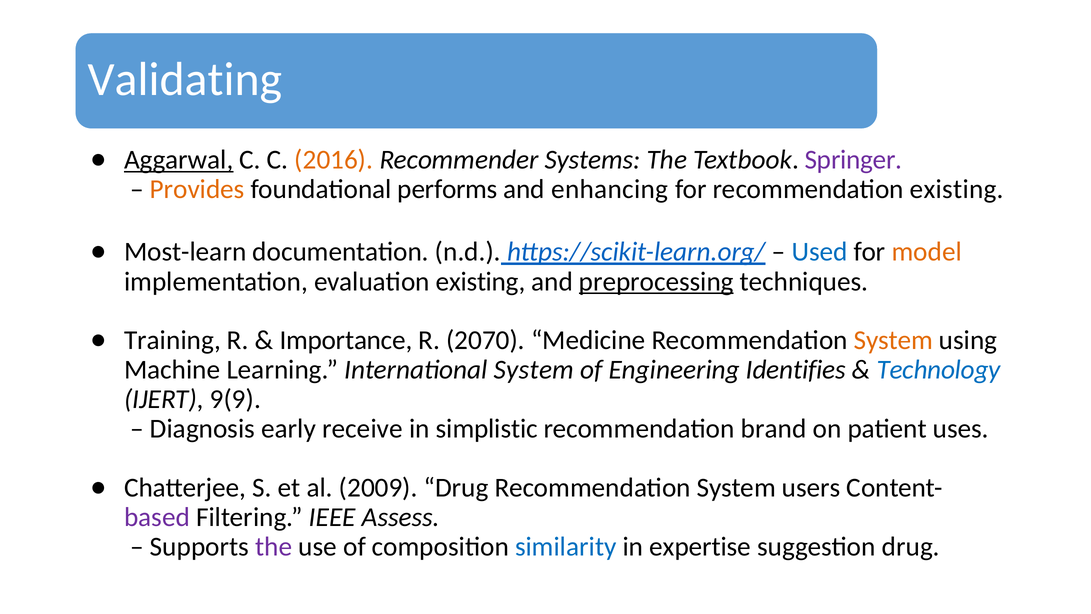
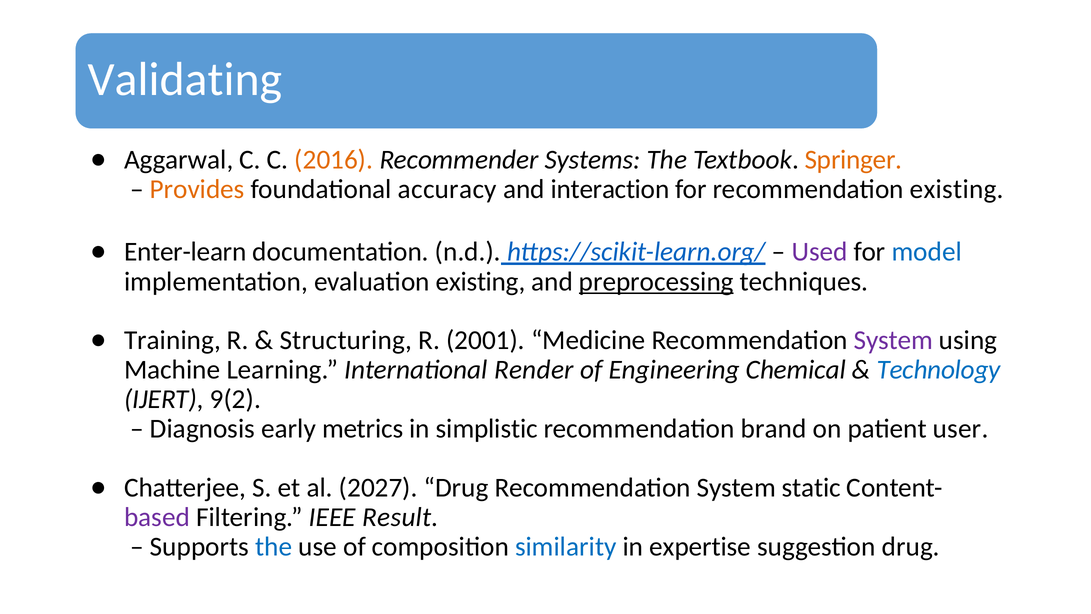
Aggarwal underline: present -> none
Springer colour: purple -> orange
performs: performs -> accuracy
enhancing: enhancing -> interaction
Most-learn: Most-learn -> Enter-learn
Used colour: blue -> purple
model colour: orange -> blue
Importance: Importance -> Structuring
2070: 2070 -> 2001
System at (893, 340) colour: orange -> purple
International System: System -> Render
Identifies: Identifies -> Chemical
9(9: 9(9 -> 9(2
receive: receive -> metrics
uses: uses -> user
2009: 2009 -> 2027
users: users -> static
Assess: Assess -> Result
the at (274, 546) colour: purple -> blue
